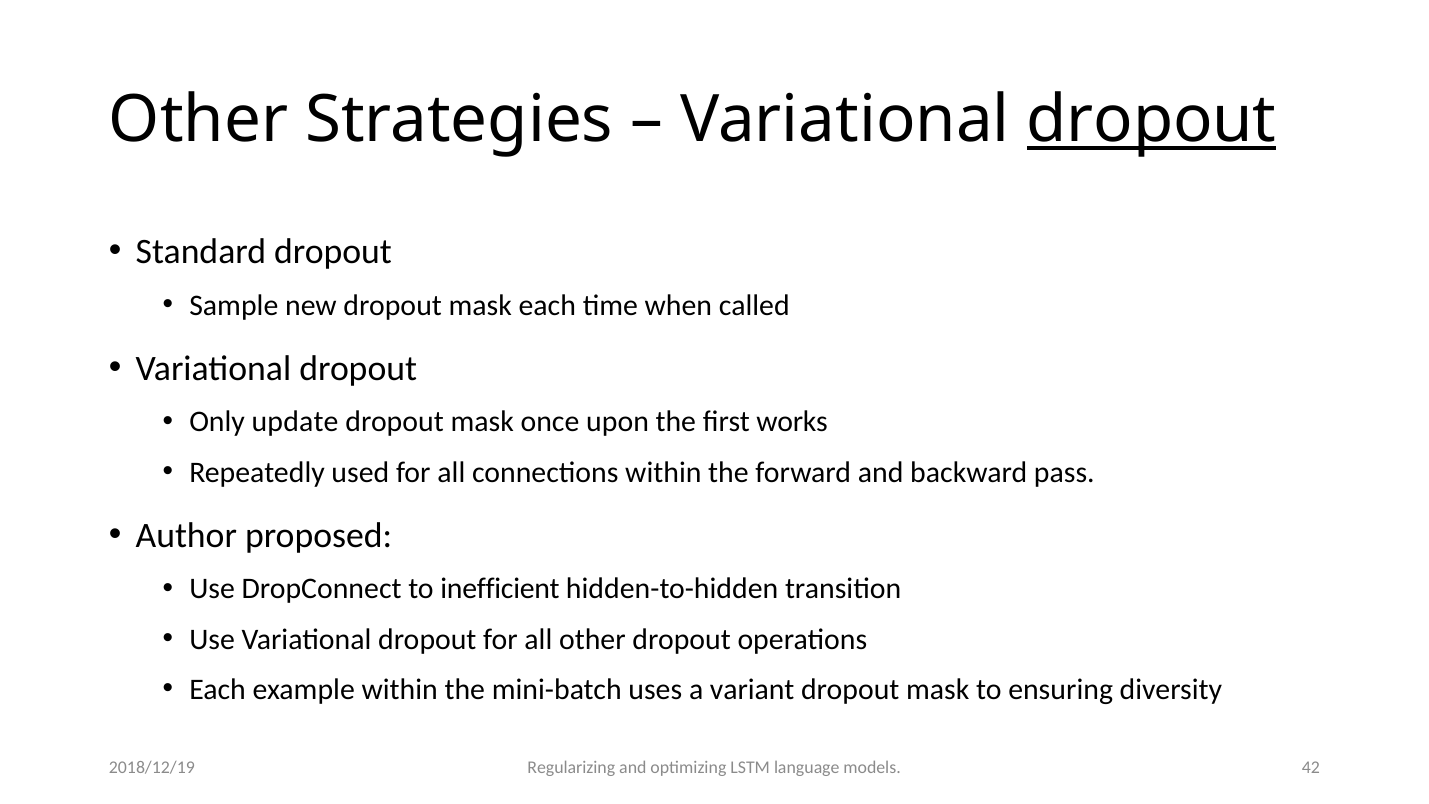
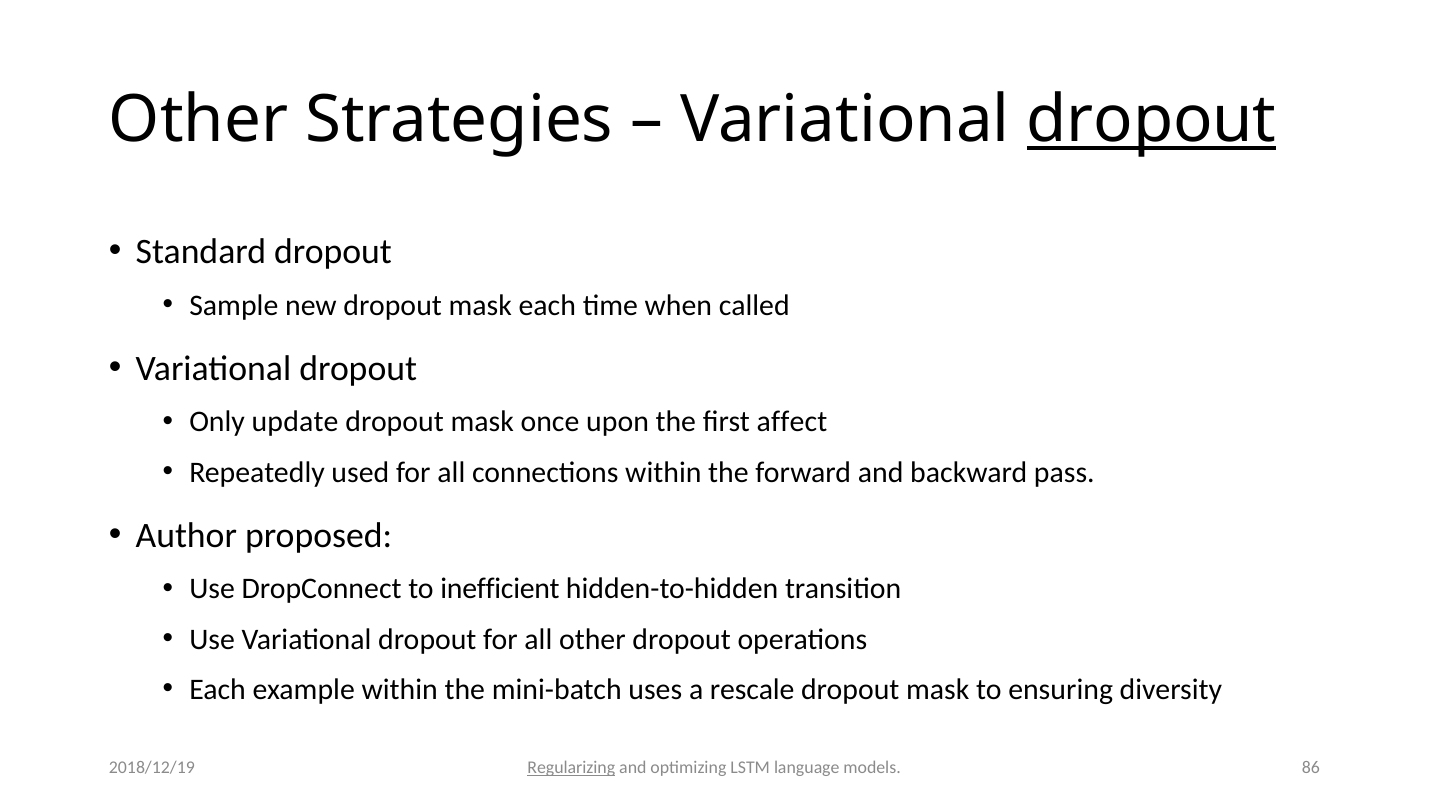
works: works -> affect
variant: variant -> rescale
Regularizing underline: none -> present
42: 42 -> 86
